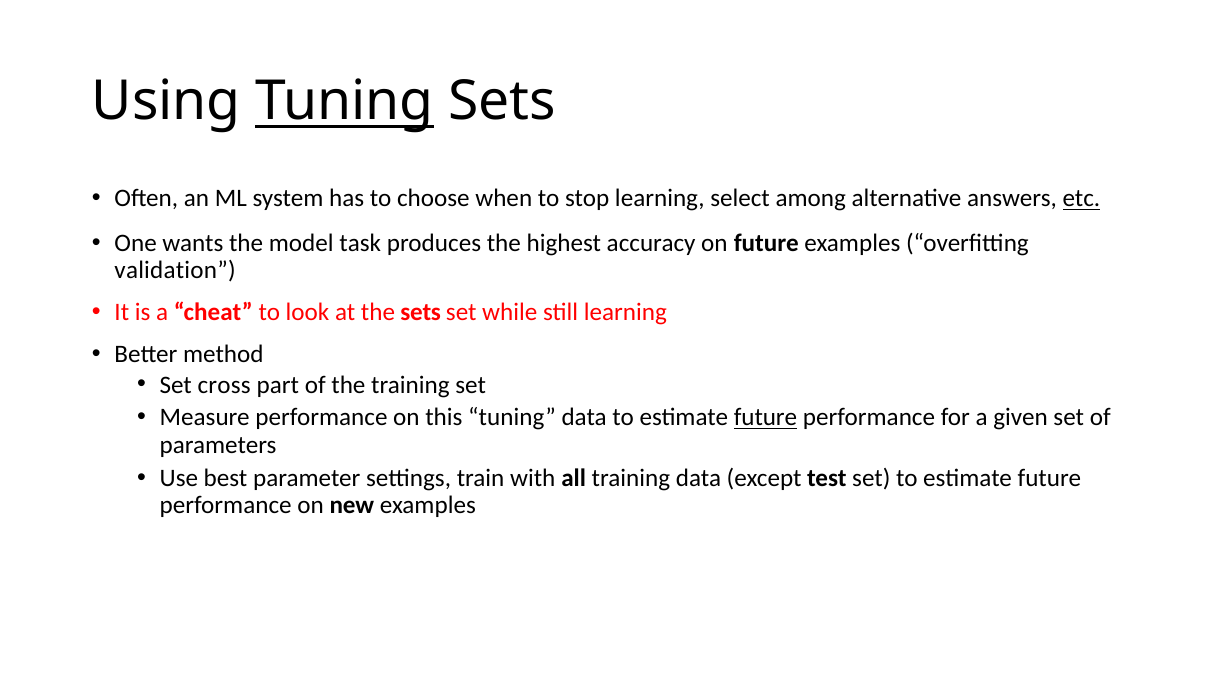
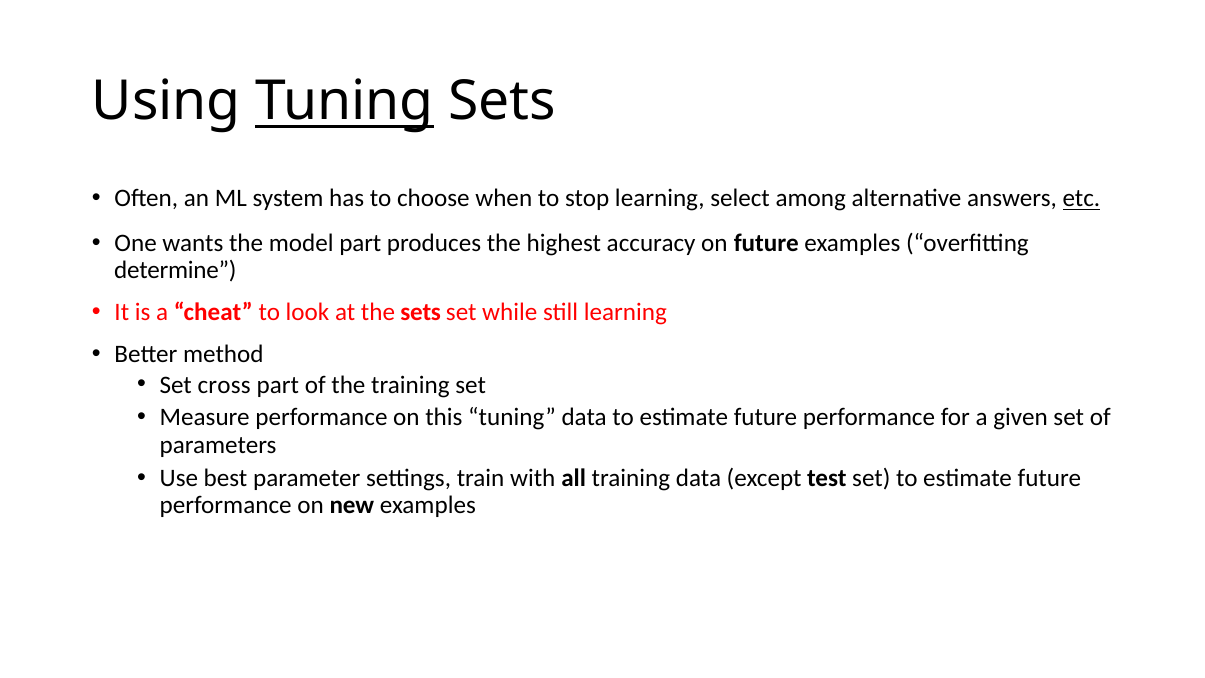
model task: task -> part
validation: validation -> determine
future at (765, 417) underline: present -> none
